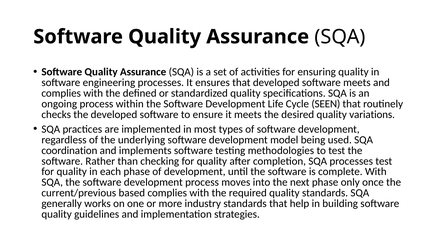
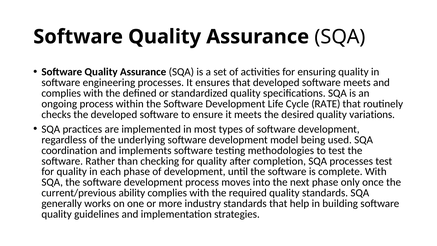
SEEN: SEEN -> RATE
based: based -> ability
